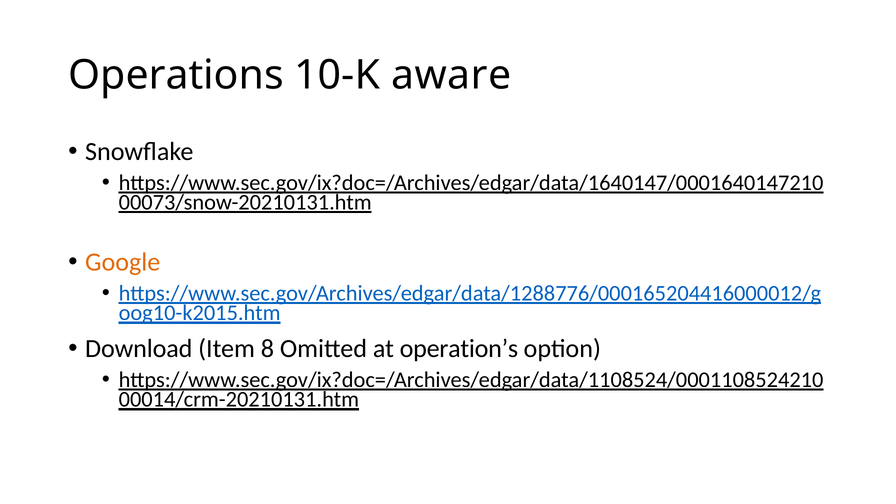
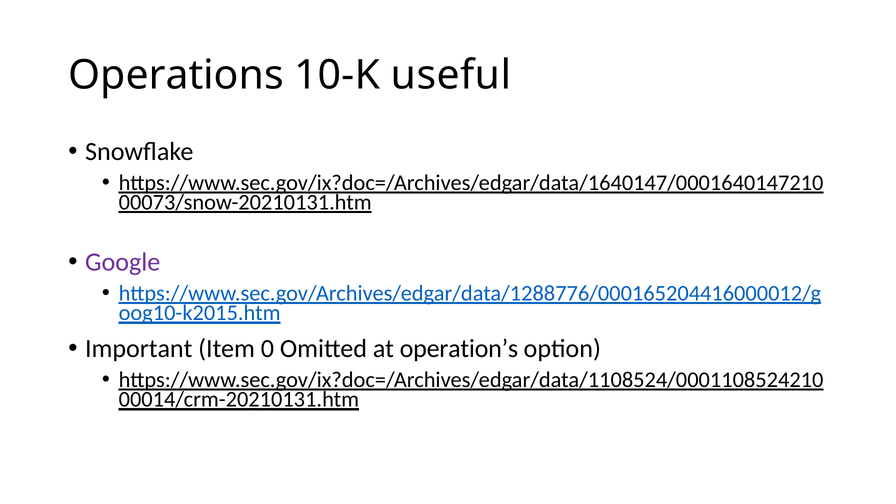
aware: aware -> useful
Google colour: orange -> purple
Download: Download -> Important
8: 8 -> 0
